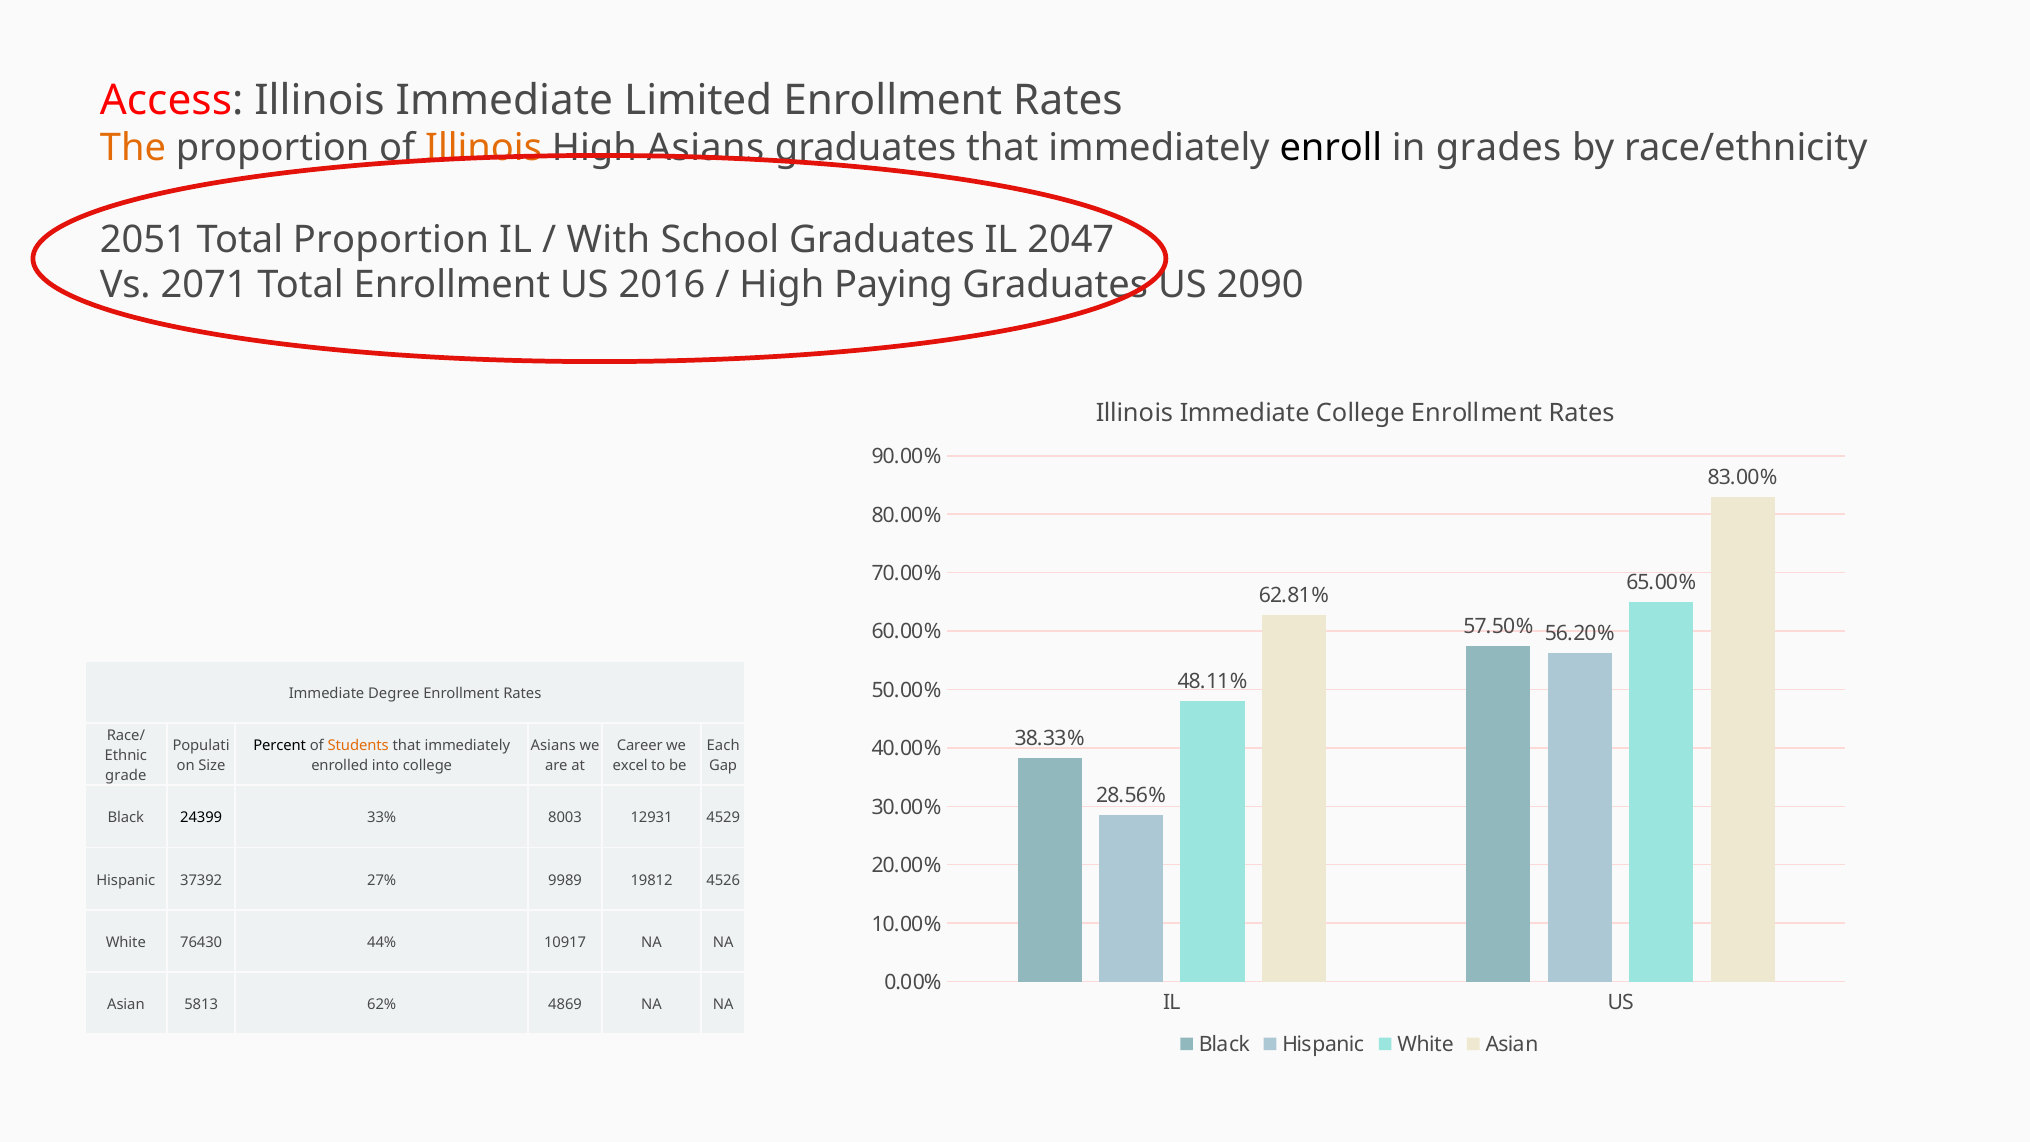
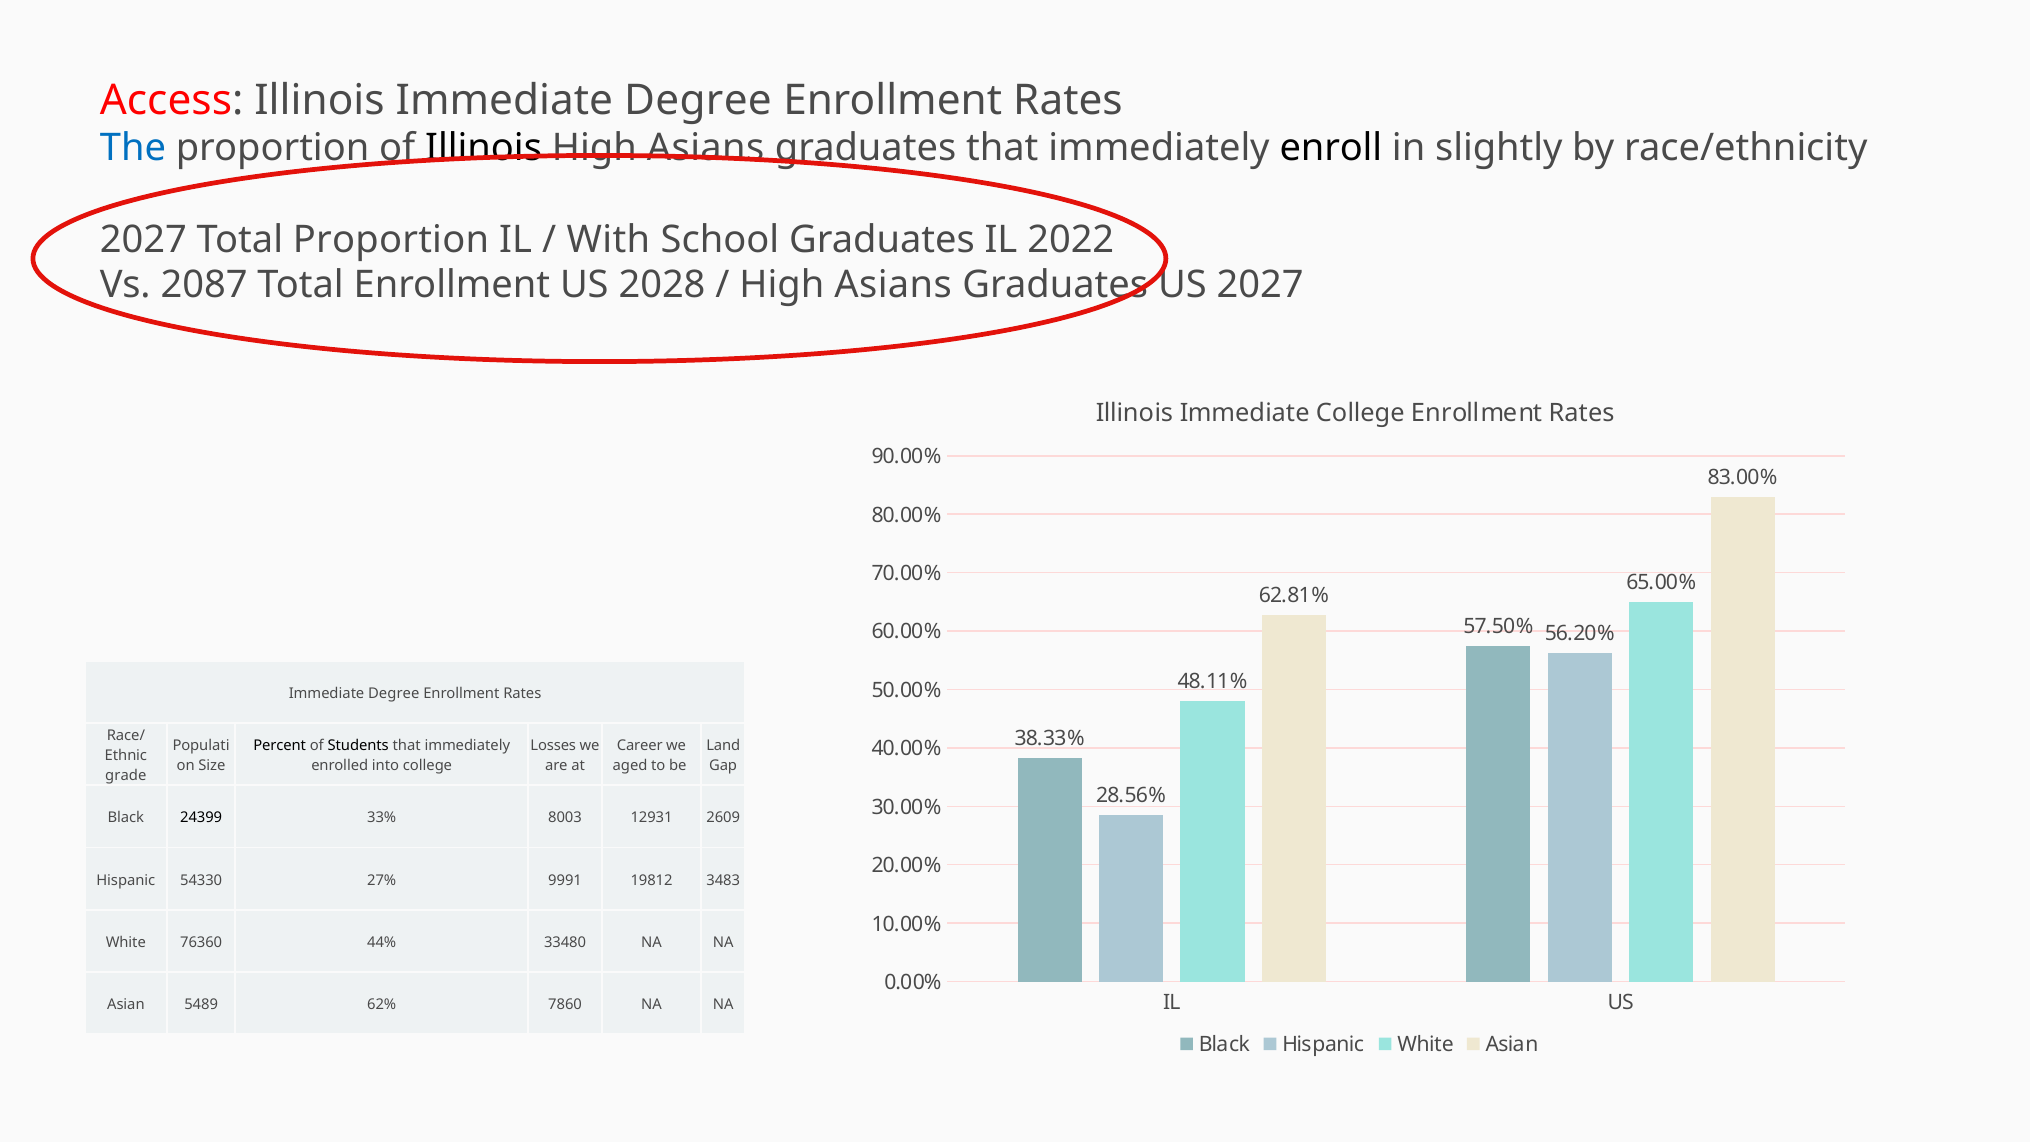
Illinois Immediate Limited: Limited -> Degree
The colour: orange -> blue
Illinois at (484, 148) colour: orange -> black
grades: grades -> slightly
2051 at (143, 239): 2051 -> 2027
2047: 2047 -> 2022
2071: 2071 -> 2087
2016: 2016 -> 2028
Paying at (894, 285): Paying -> Asians
US 2090: 2090 -> 2027
Students colour: orange -> black
Asians at (553, 746): Asians -> Losses
Each: Each -> Land
excel: excel -> aged
4529: 4529 -> 2609
37392: 37392 -> 54330
9989: 9989 -> 9991
4526: 4526 -> 3483
76430: 76430 -> 76360
10917: 10917 -> 33480
5813: 5813 -> 5489
4869: 4869 -> 7860
